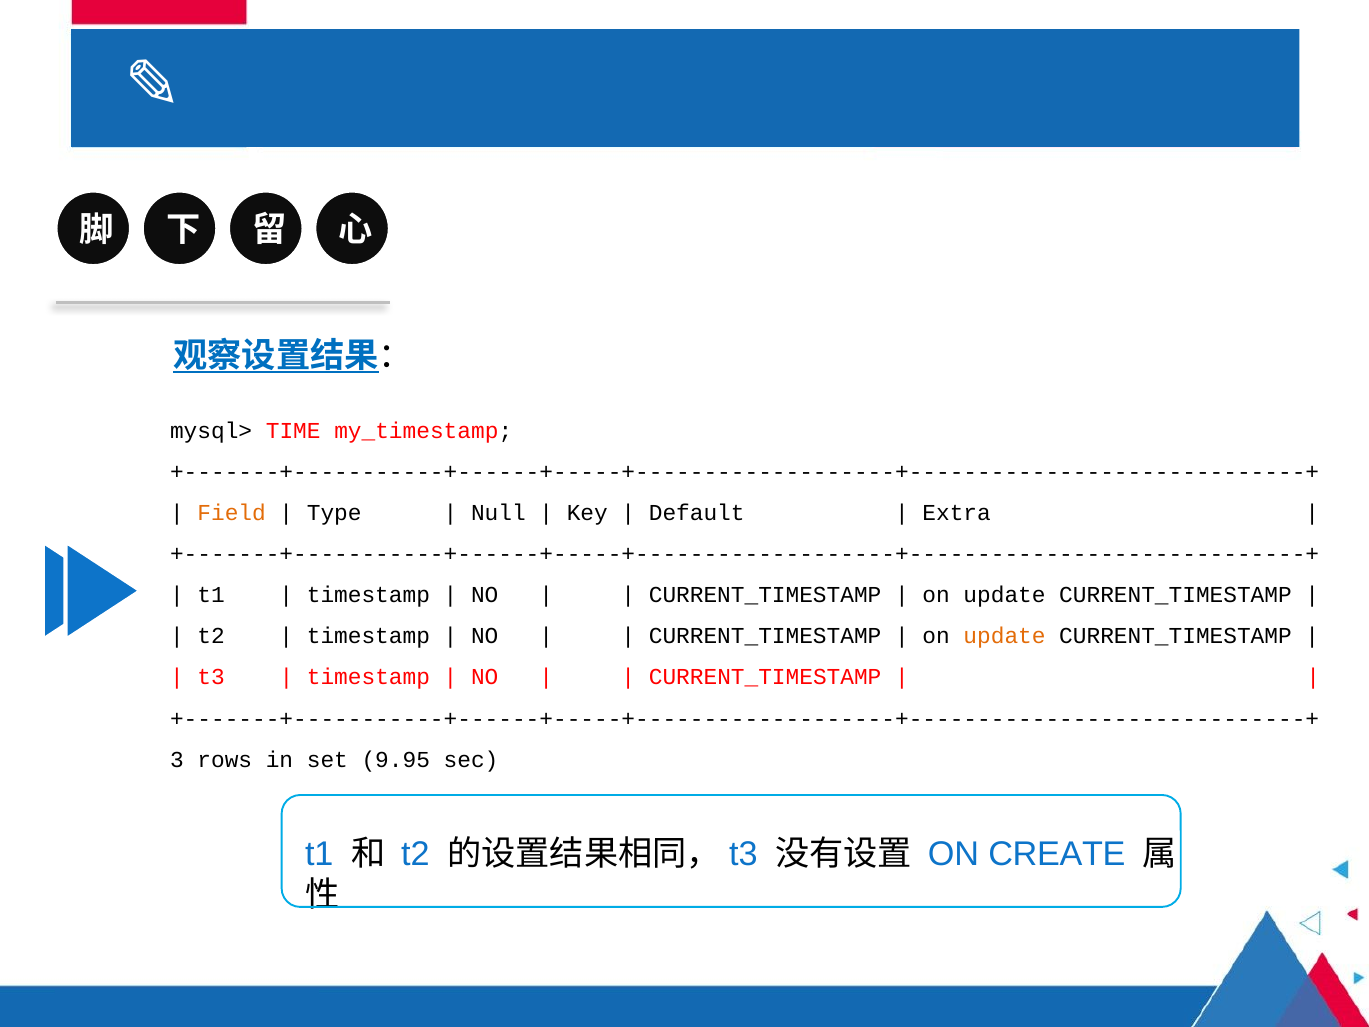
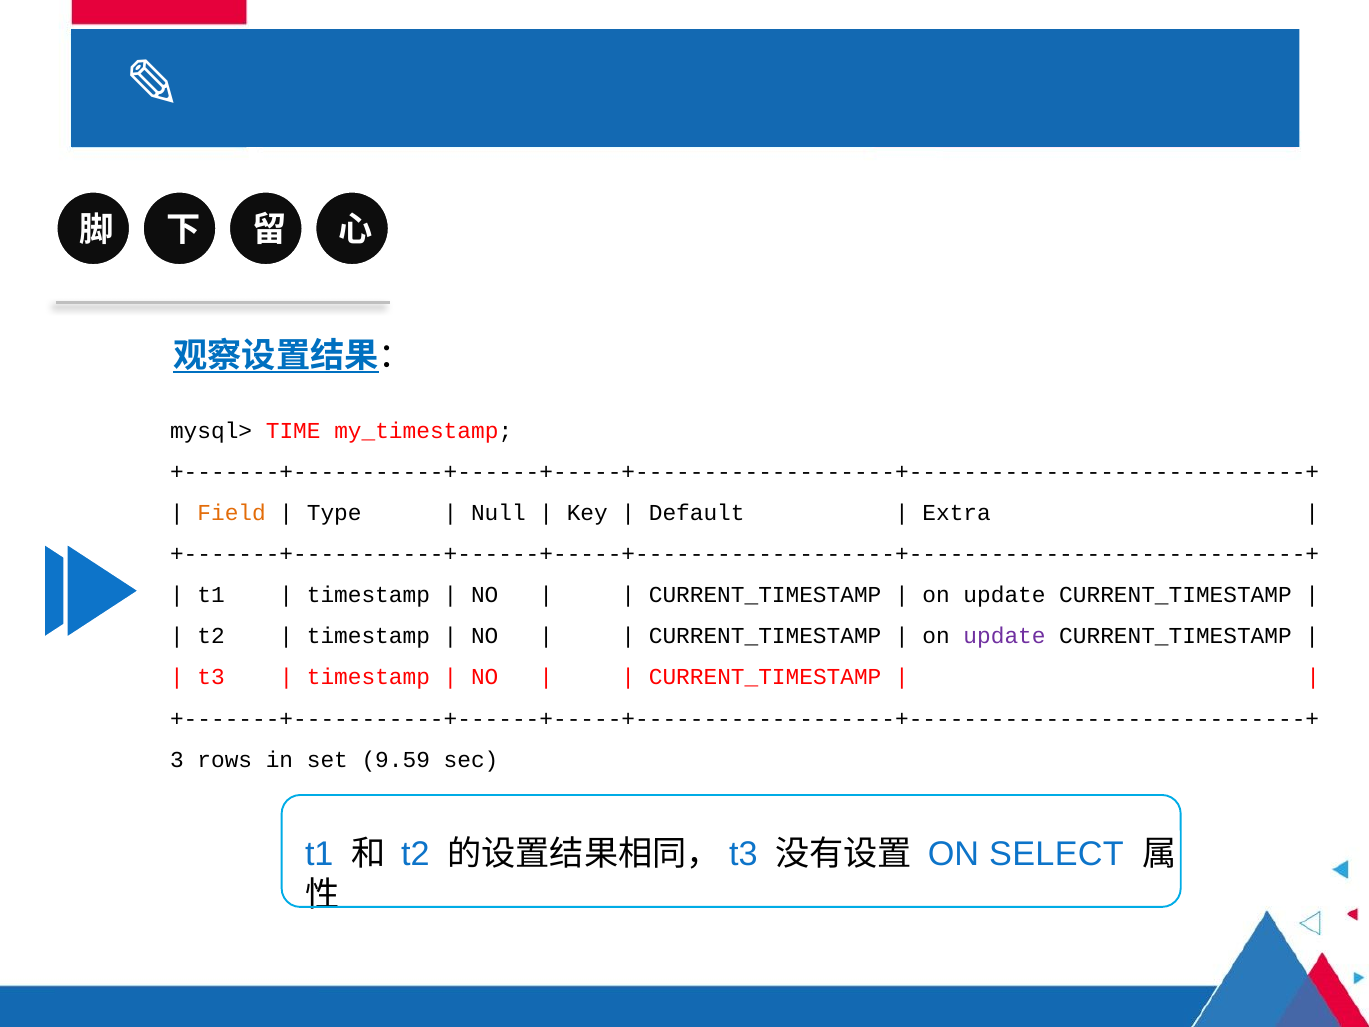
update at (1005, 636) colour: orange -> purple
9.95: 9.95 -> 9.59
CREATE: CREATE -> SELECT
